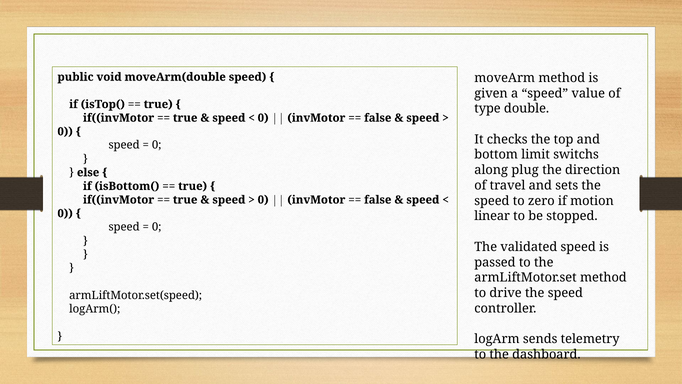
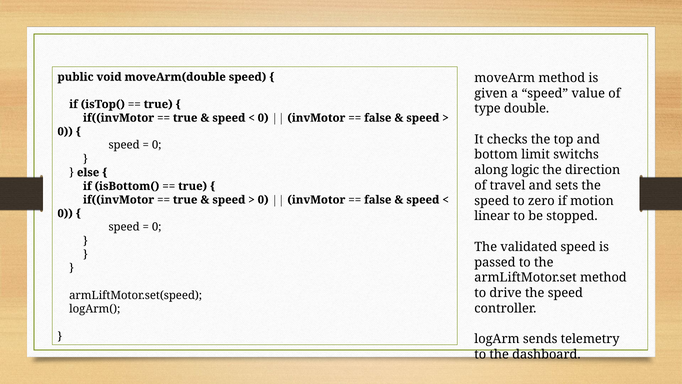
plug: plug -> logic
